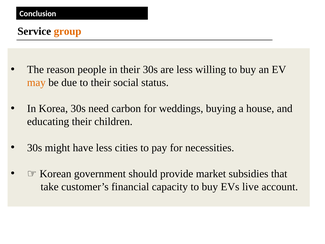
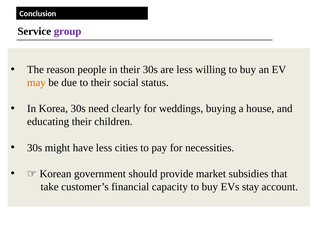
group colour: orange -> purple
carbon: carbon -> clearly
live: live -> stay
